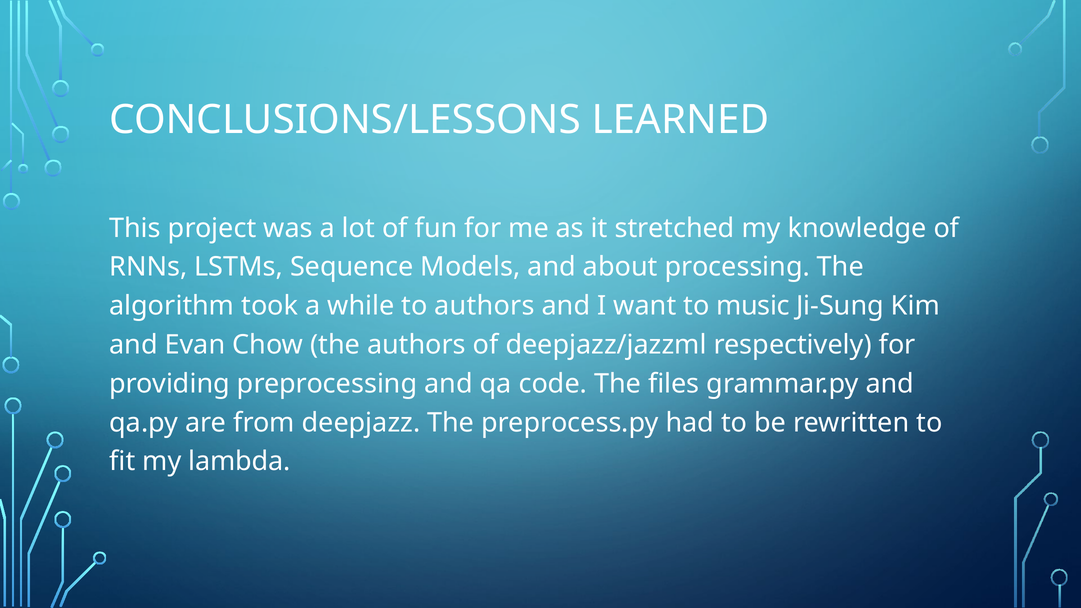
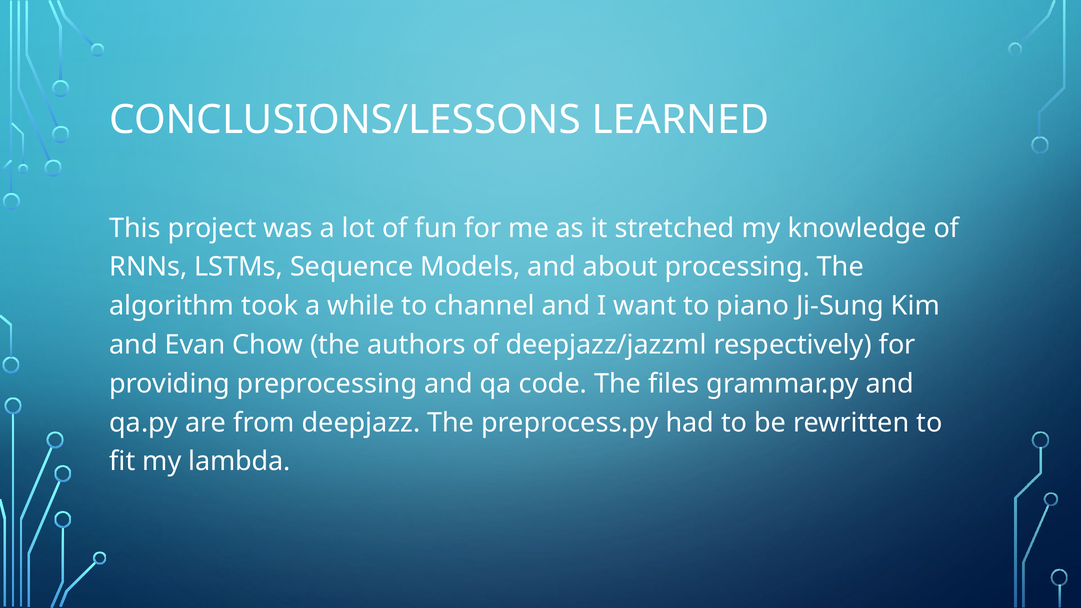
to authors: authors -> channel
music: music -> piano
